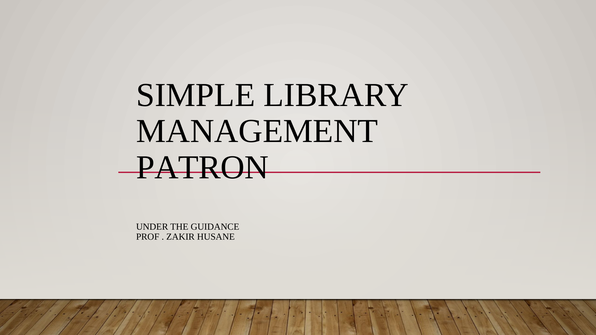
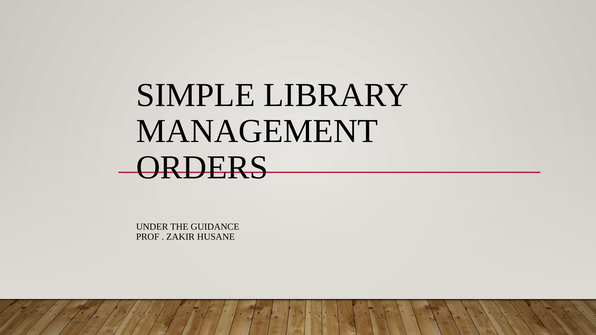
PATRON: PATRON -> ORDERS
